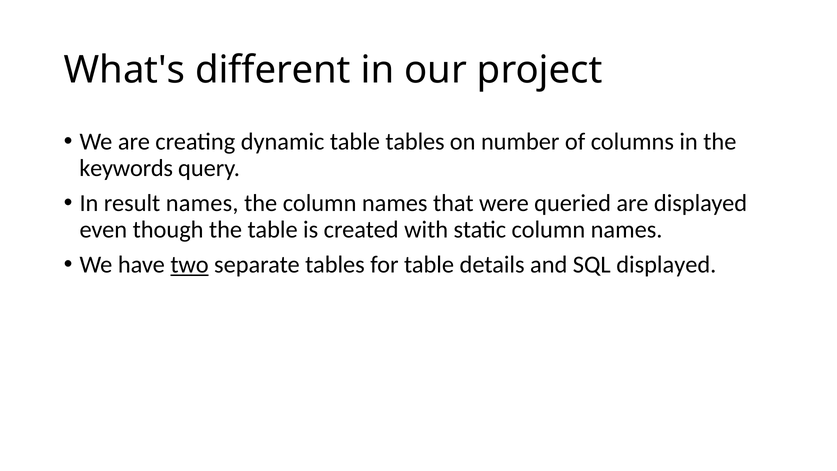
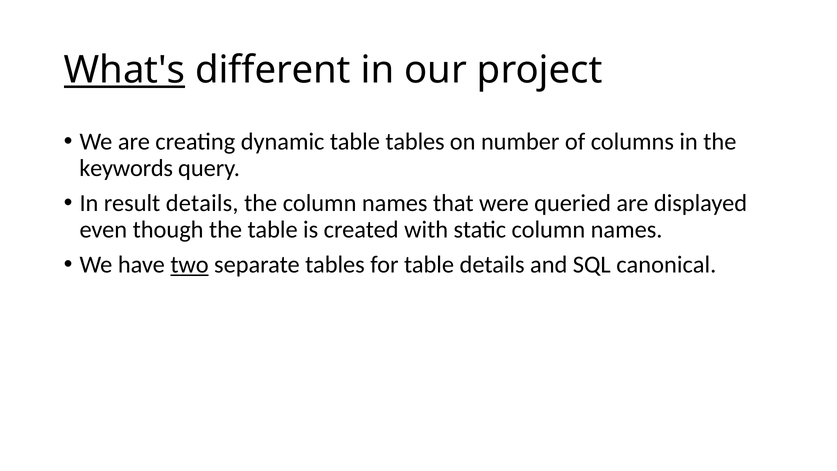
What's underline: none -> present
result names: names -> details
SQL displayed: displayed -> canonical
